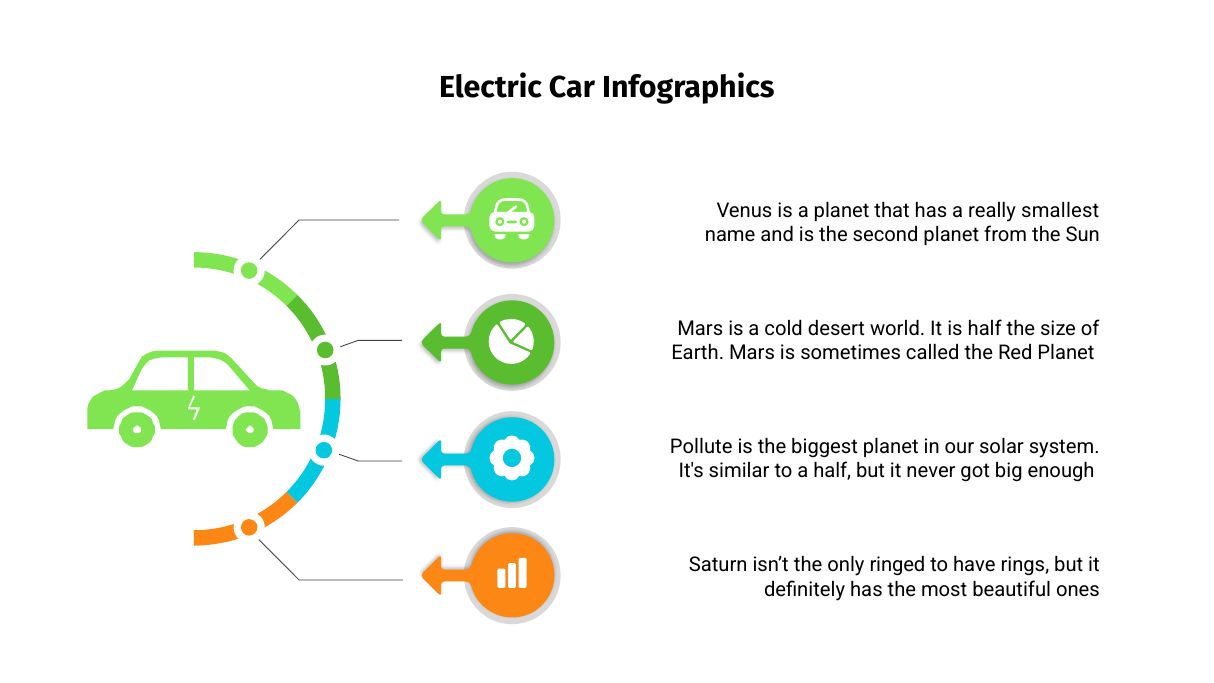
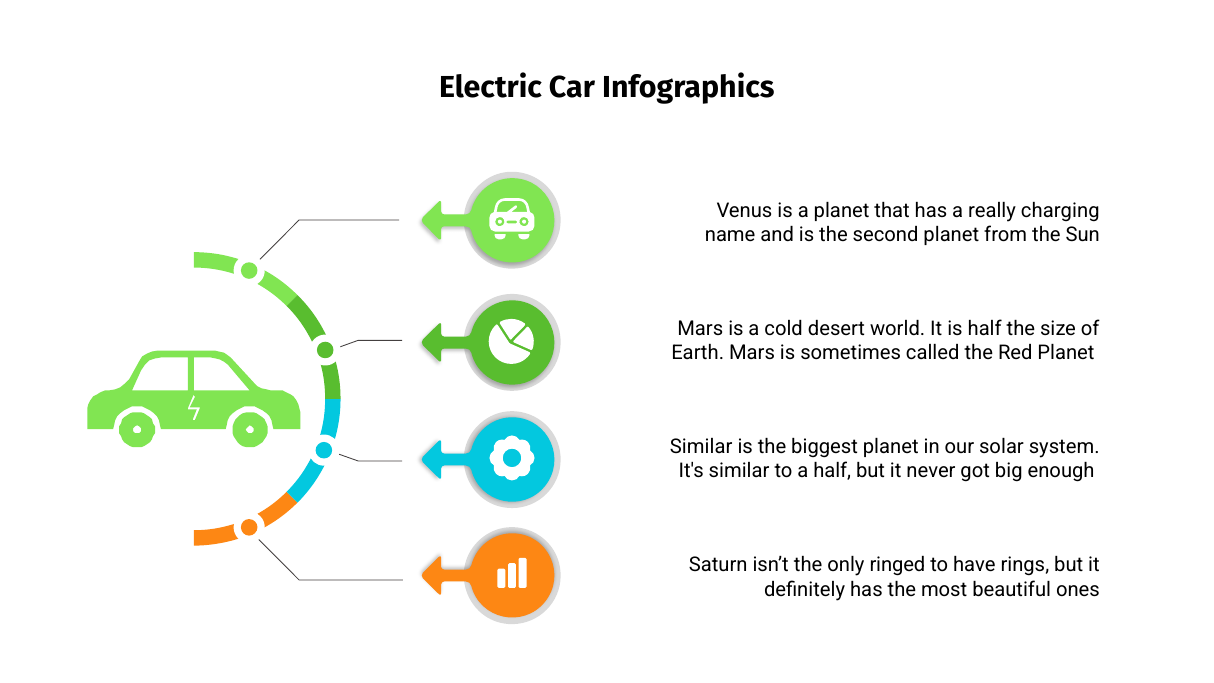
smallest: smallest -> charging
Pollute at (701, 447): Pollute -> Similar
